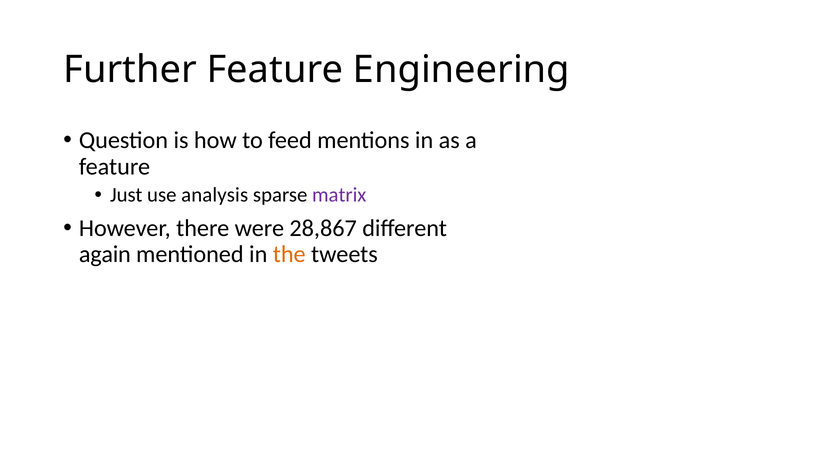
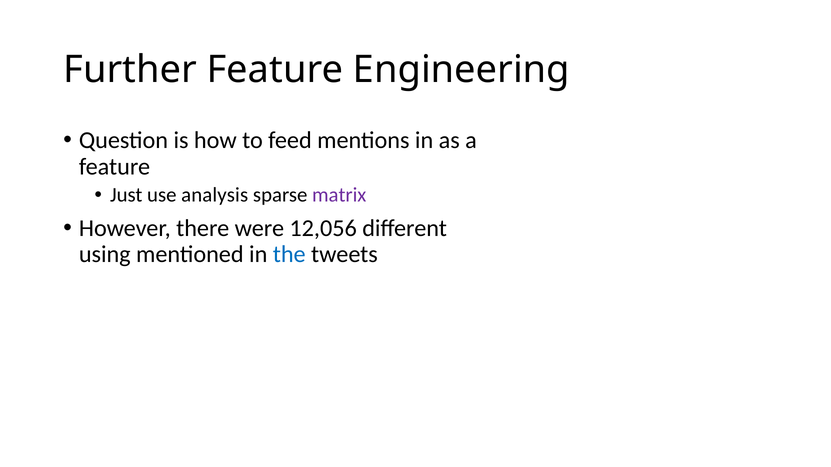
28,867: 28,867 -> 12,056
again: again -> using
the colour: orange -> blue
